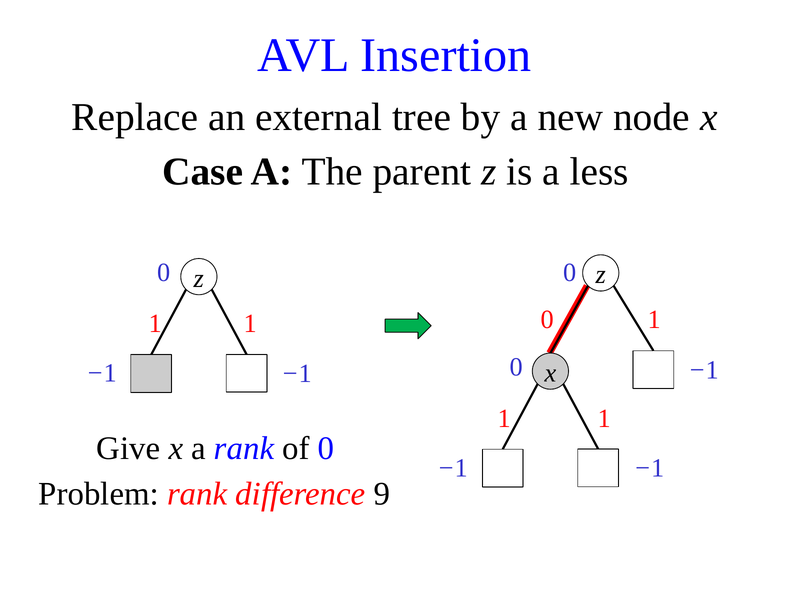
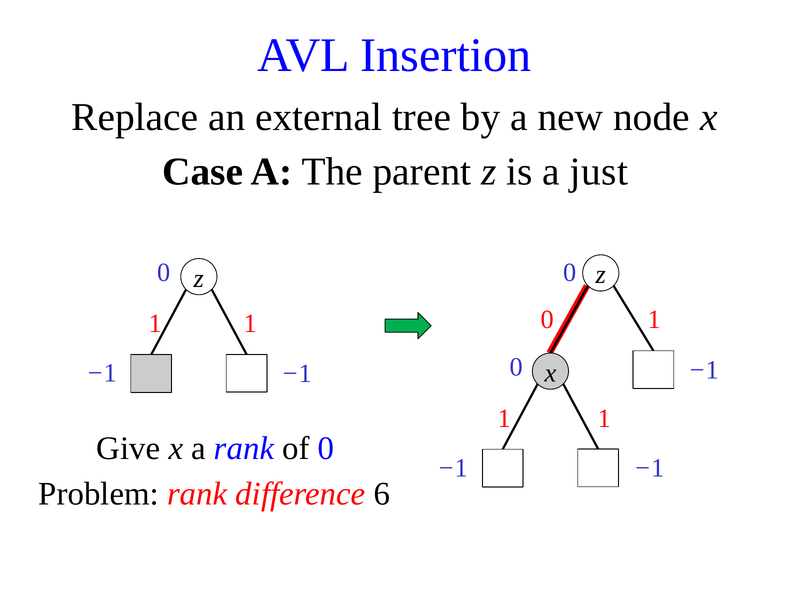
less: less -> just
9: 9 -> 6
